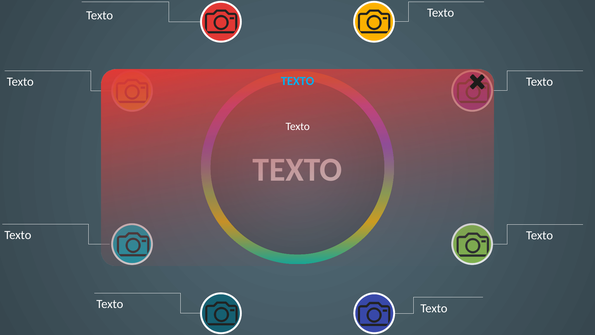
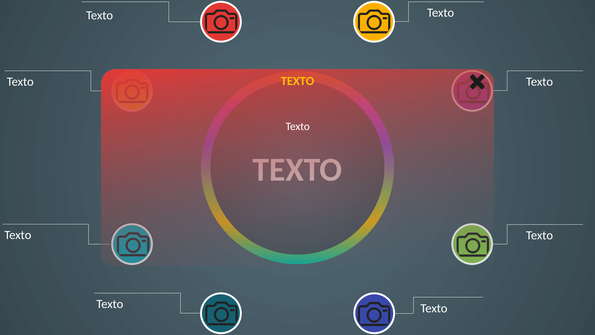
TEXTO at (298, 81) colour: light blue -> yellow
